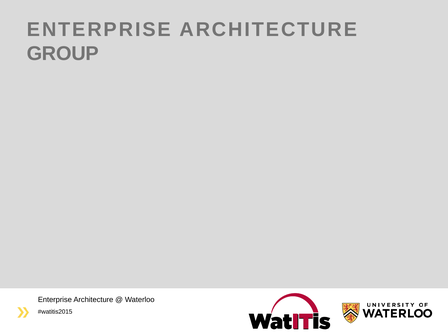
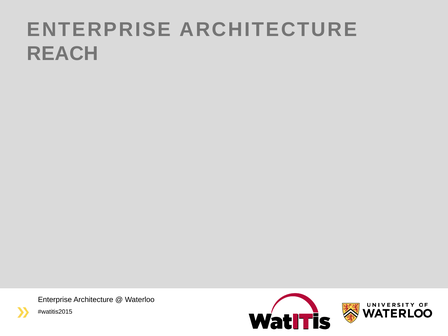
GROUP: GROUP -> REACH
